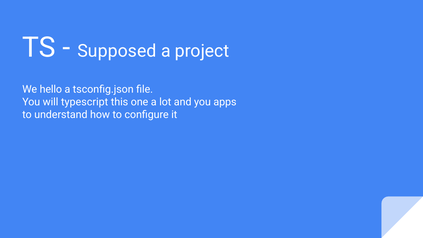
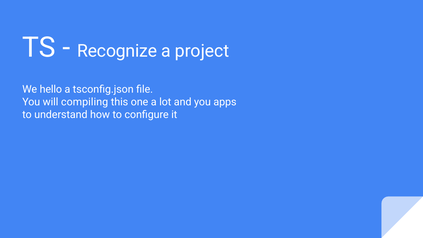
Supposed: Supposed -> Recognize
typescript: typescript -> compiling
